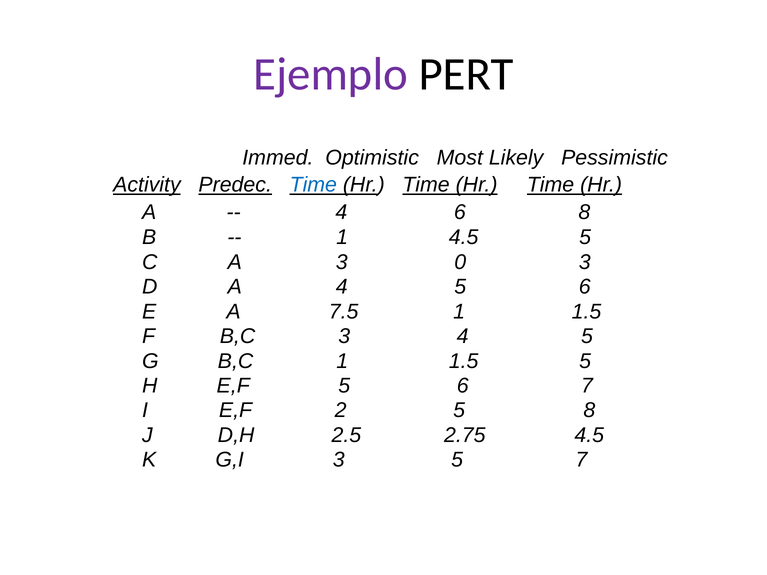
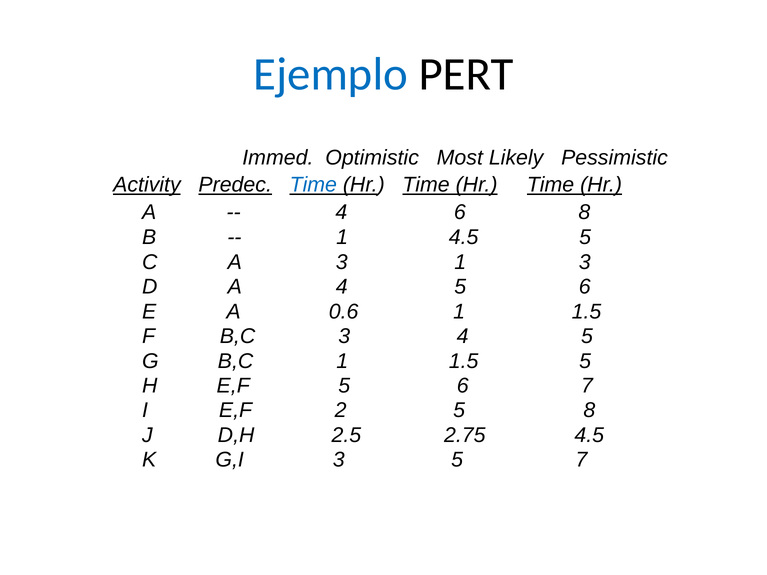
Ejemplo colour: purple -> blue
3 0: 0 -> 1
7.5: 7.5 -> 0.6
